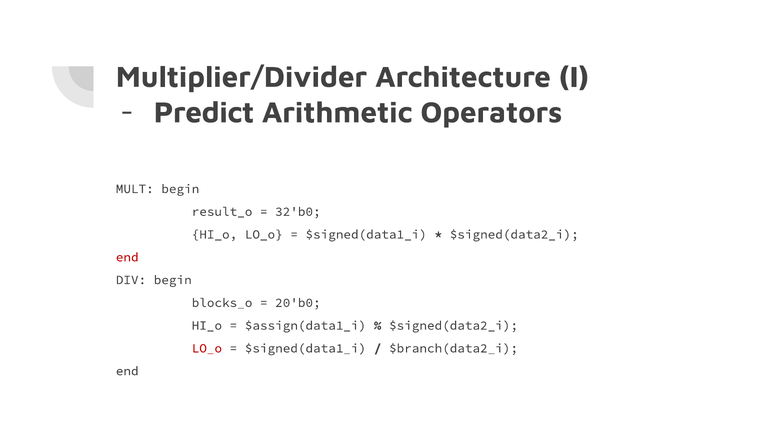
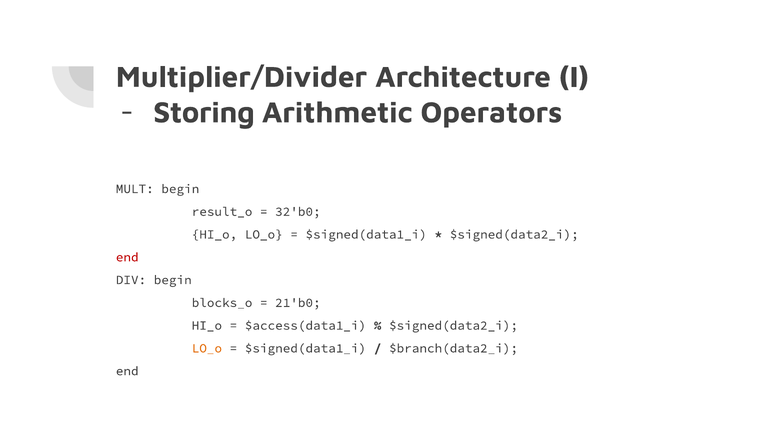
Predict: Predict -> Storing
20'b0: 20'b0 -> 21'b0
$assign(data1_i: $assign(data1_i -> $access(data1_i
LO_o at (207, 348) colour: red -> orange
